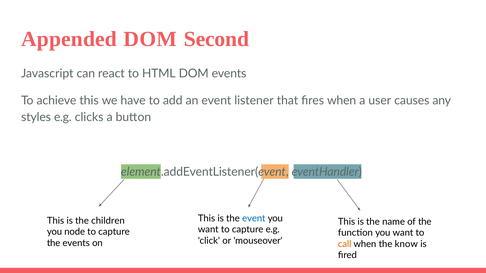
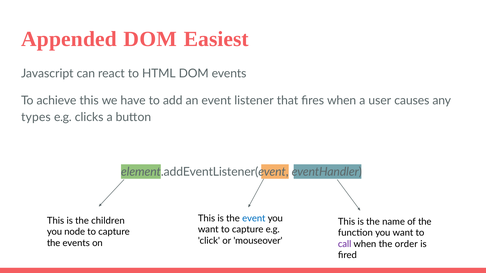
Second: Second -> Easiest
styles: styles -> types
call colour: orange -> purple
know: know -> order
